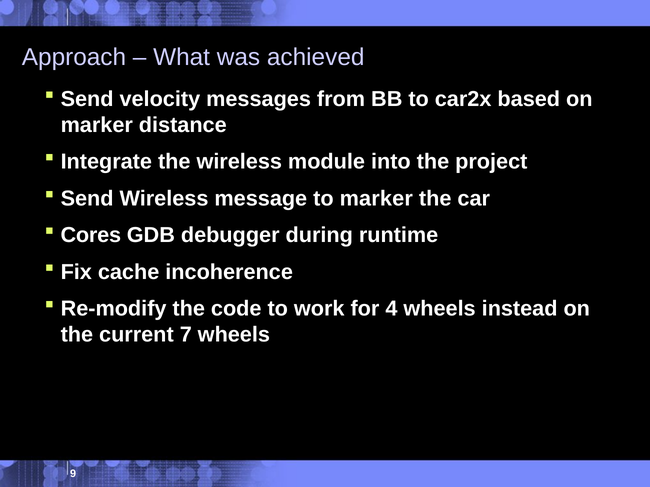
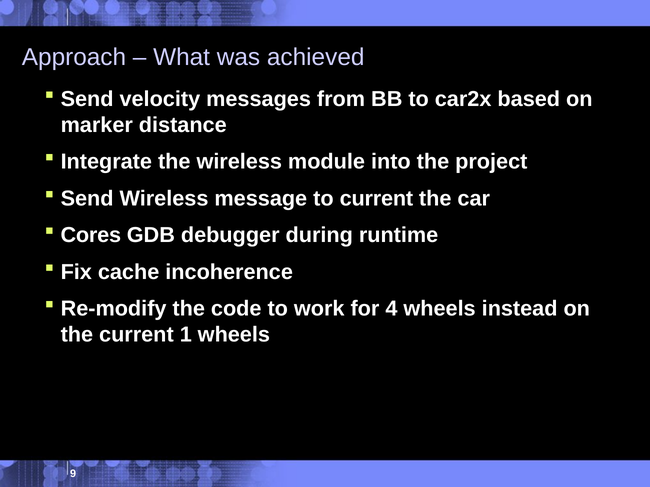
to marker: marker -> current
7: 7 -> 1
